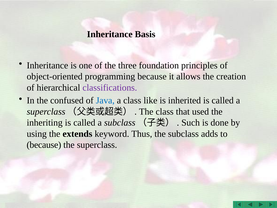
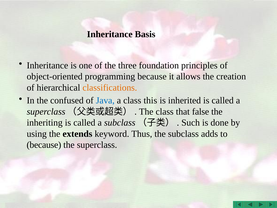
classifications colour: purple -> orange
like: like -> this
used: used -> false
